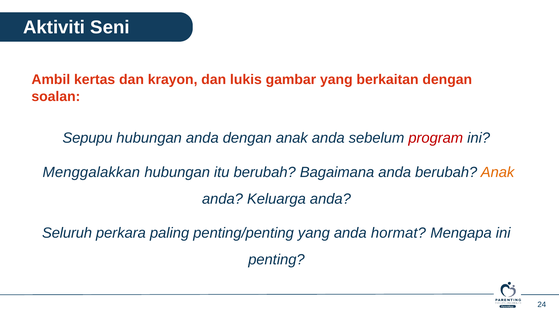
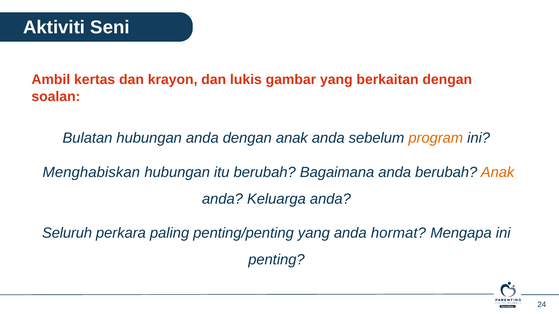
Sepupu: Sepupu -> Bulatan
program colour: red -> orange
Menggalakkan: Menggalakkan -> Menghabiskan
